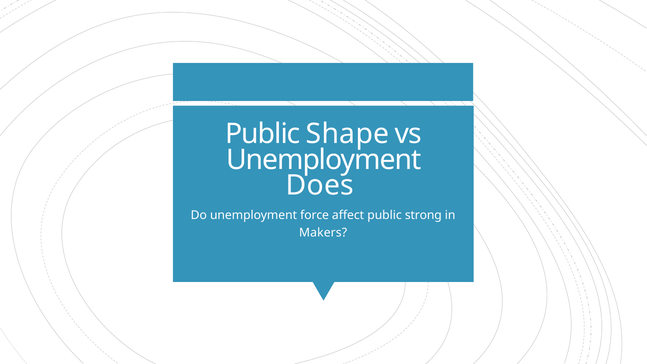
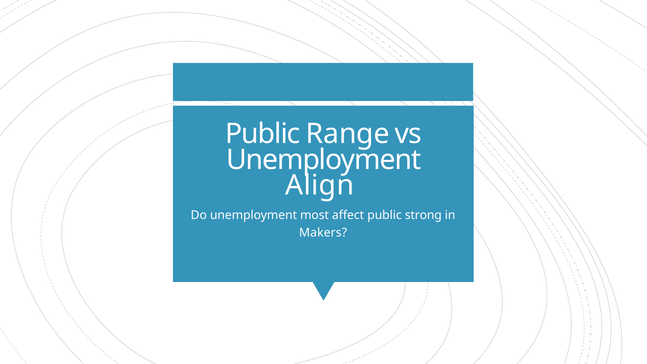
Shape: Shape -> Range
Does: Does -> Align
force: force -> most
